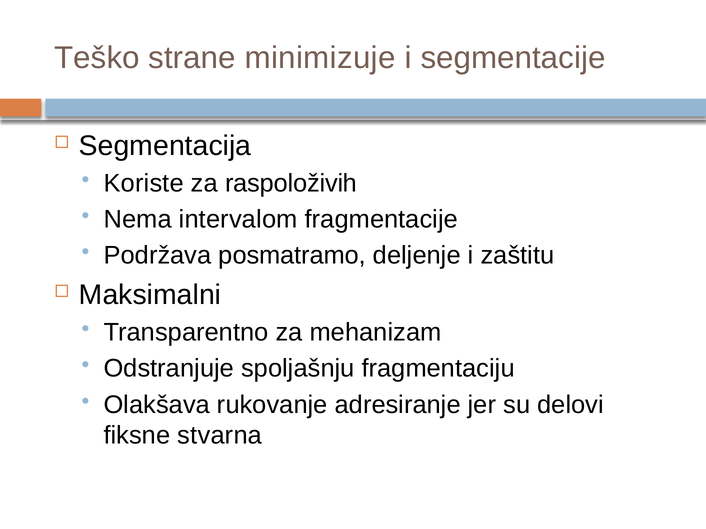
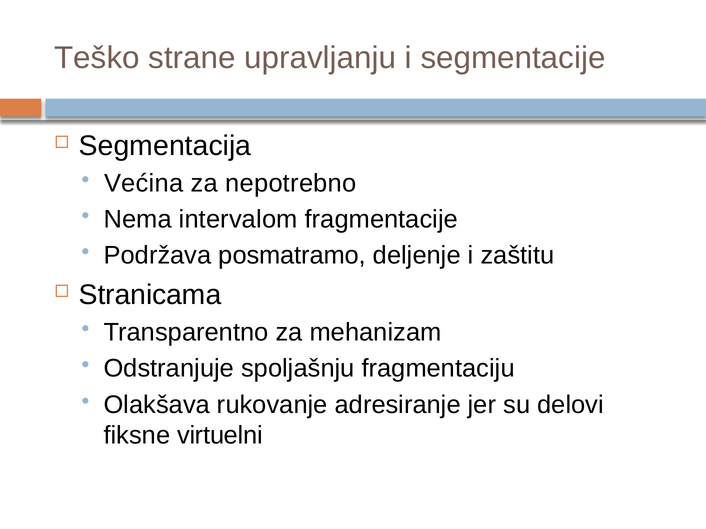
minimizuje: minimizuje -> upravljanju
Koriste: Koriste -> Većina
raspoloživih: raspoloživih -> nepotrebno
Maksimalni: Maksimalni -> Stranicama
stvarna: stvarna -> virtuelni
